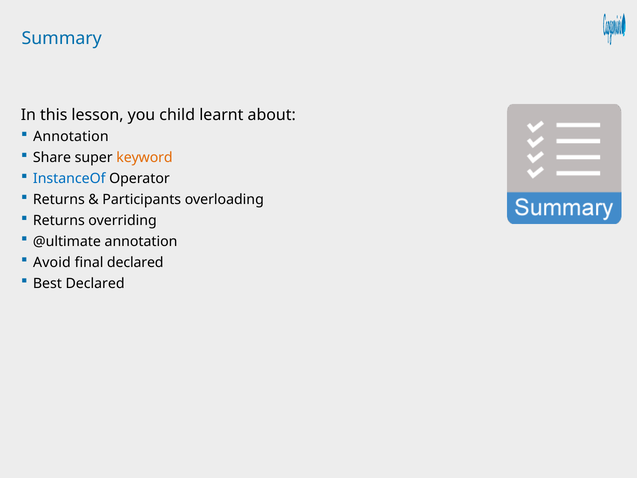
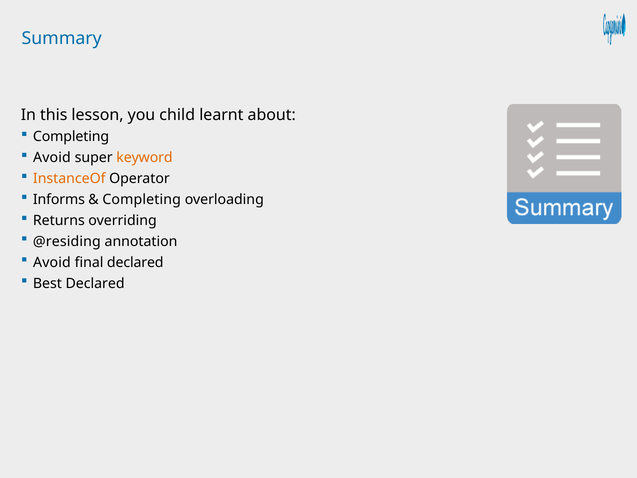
Annotation at (71, 137): Annotation -> Completing
Share at (52, 158): Share -> Avoid
InstanceOf colour: blue -> orange
Returns at (59, 200): Returns -> Informs
Participants at (142, 200): Participants -> Completing
@ultimate: @ultimate -> @residing
